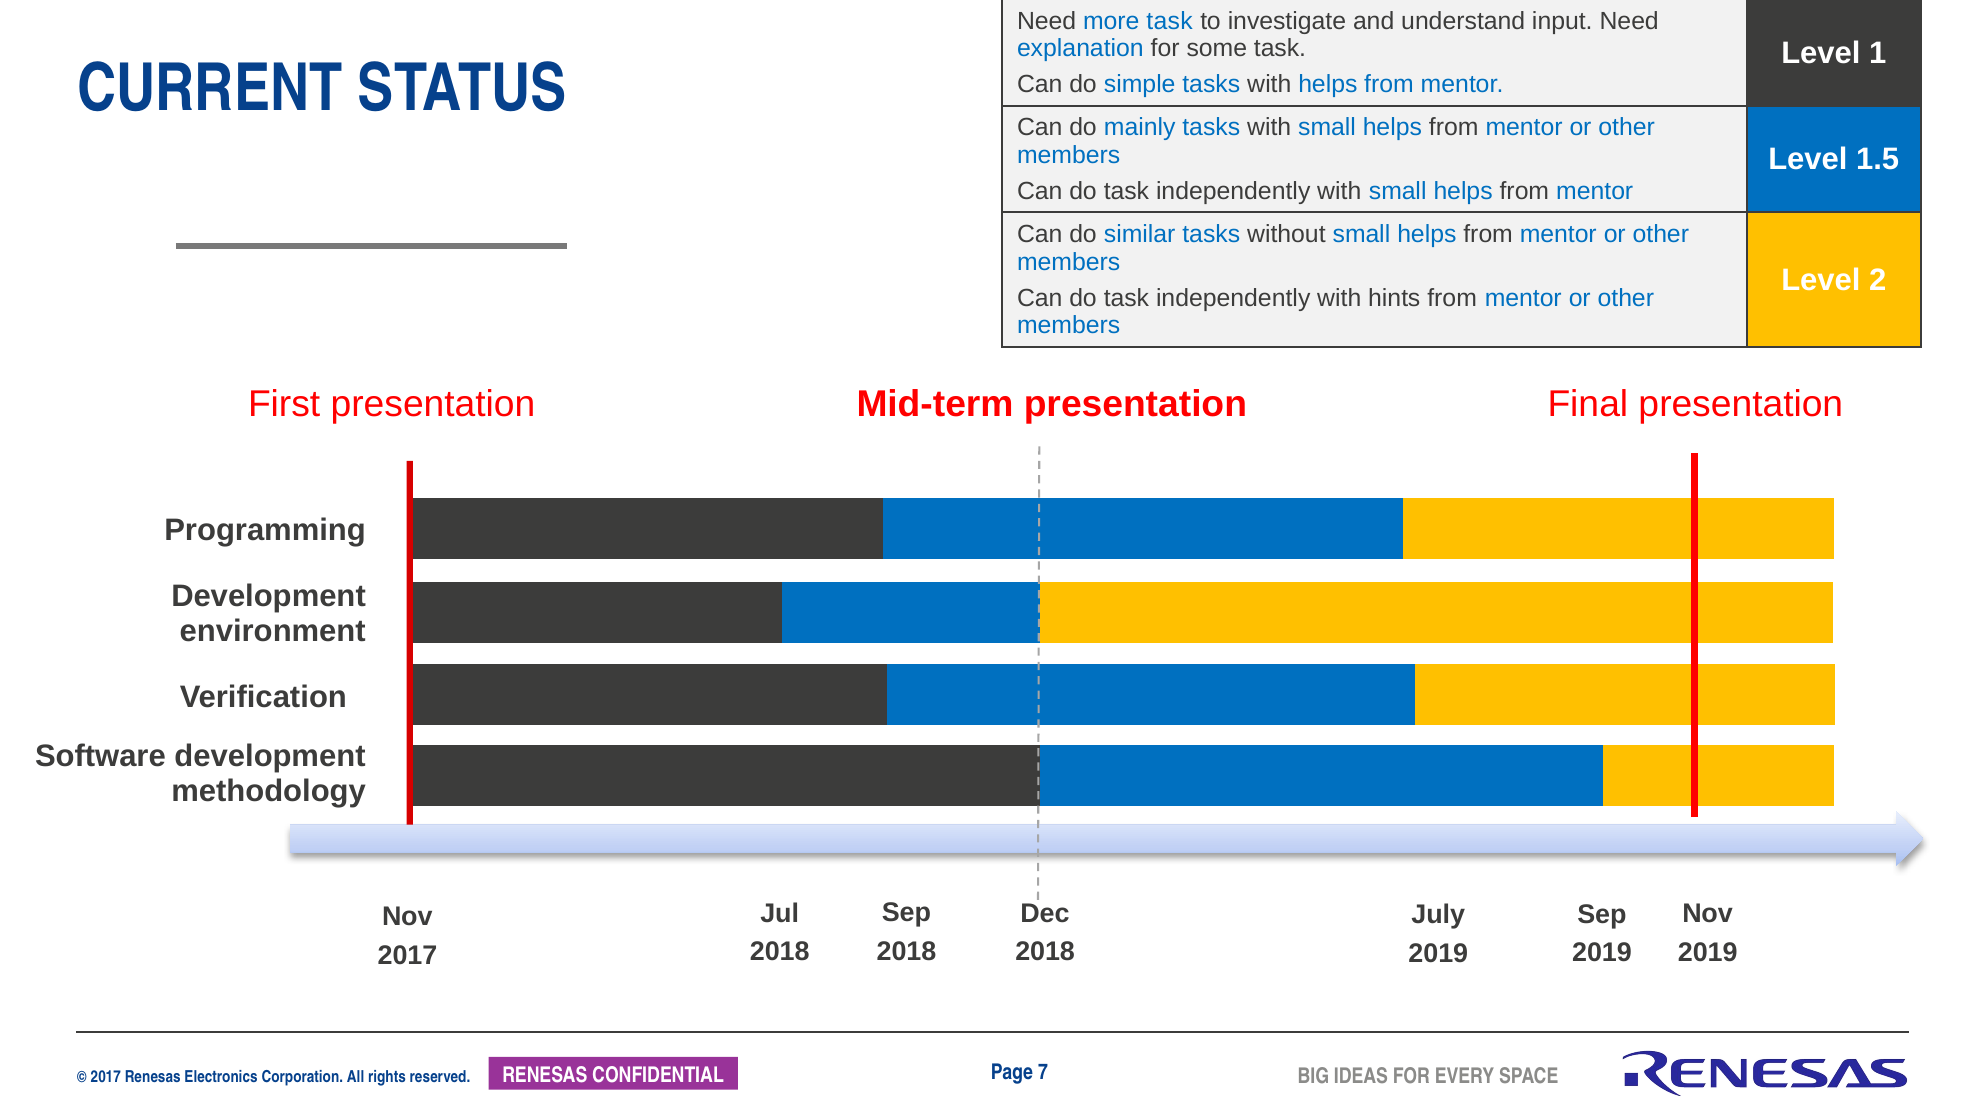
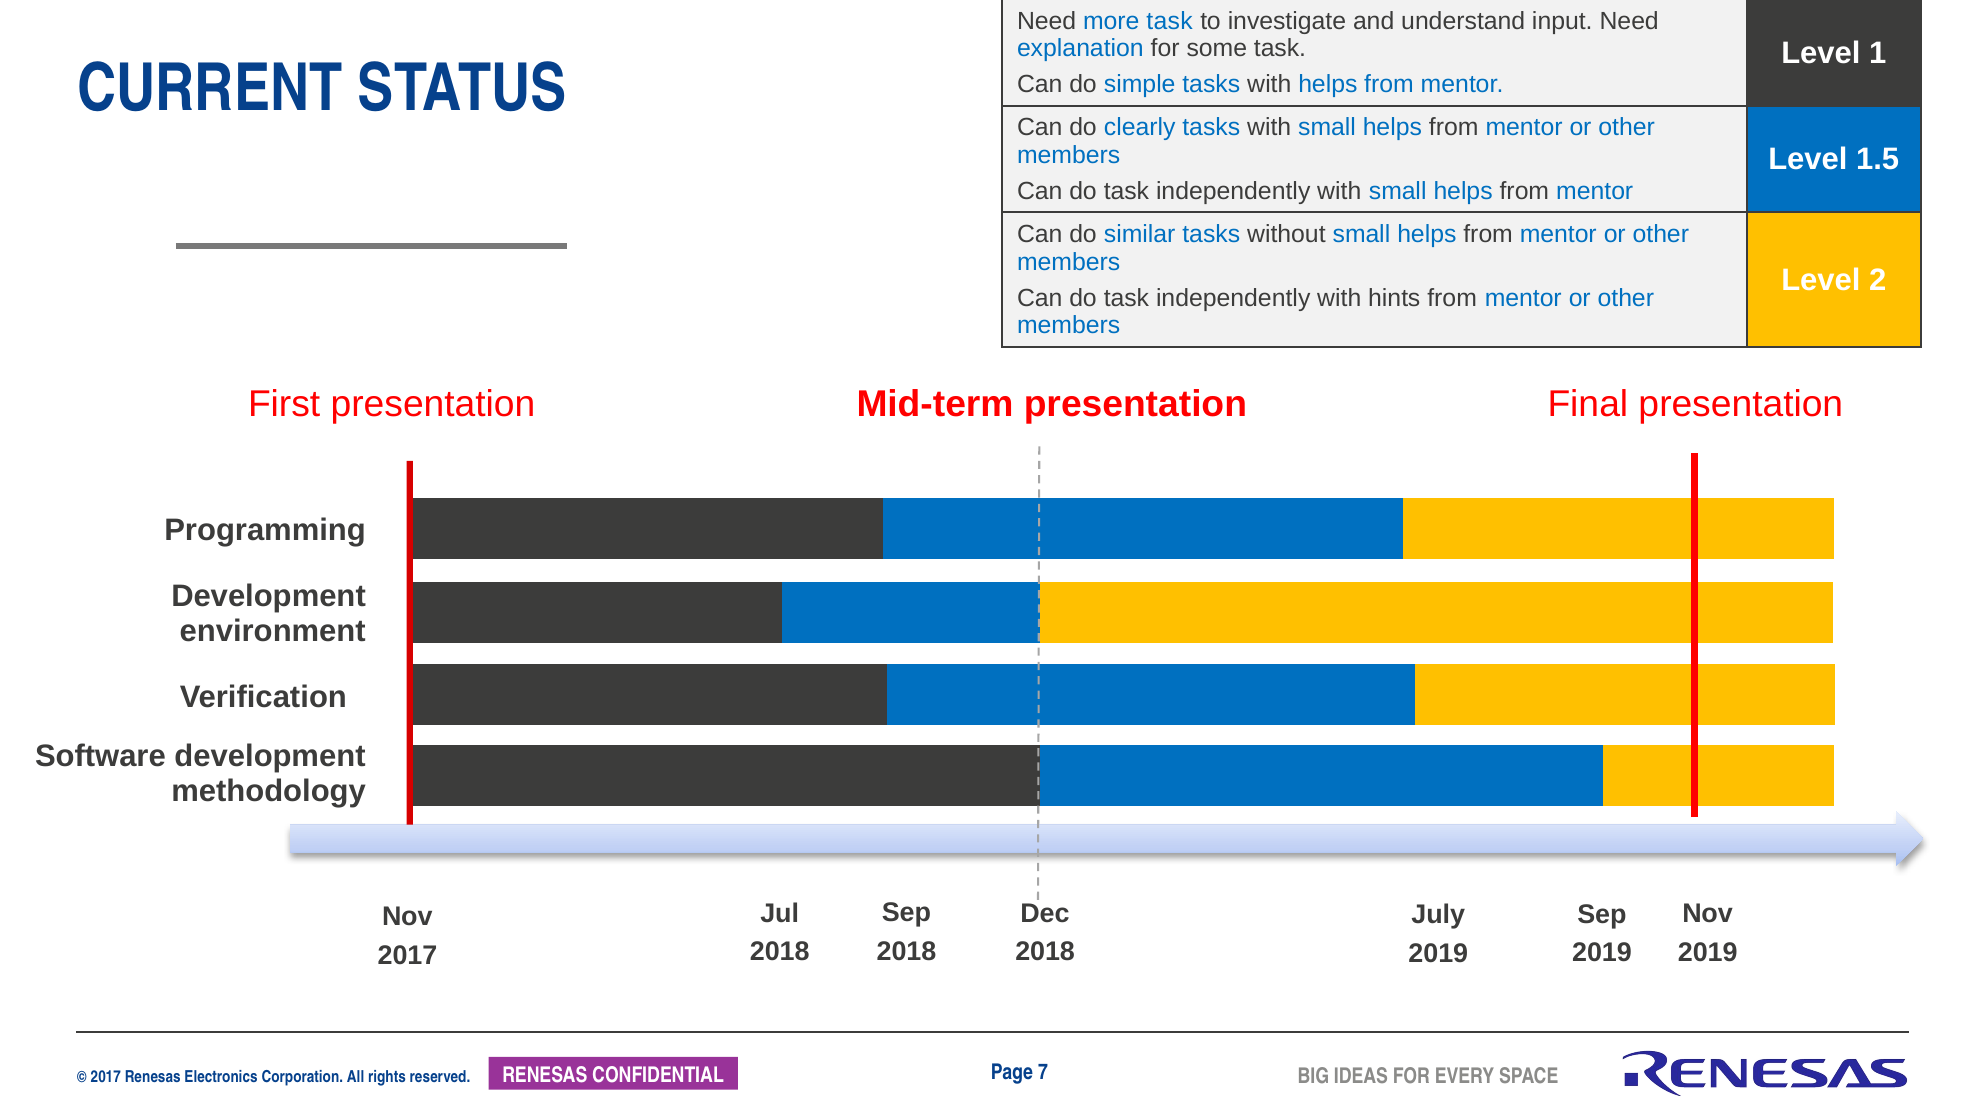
mainly: mainly -> clearly
